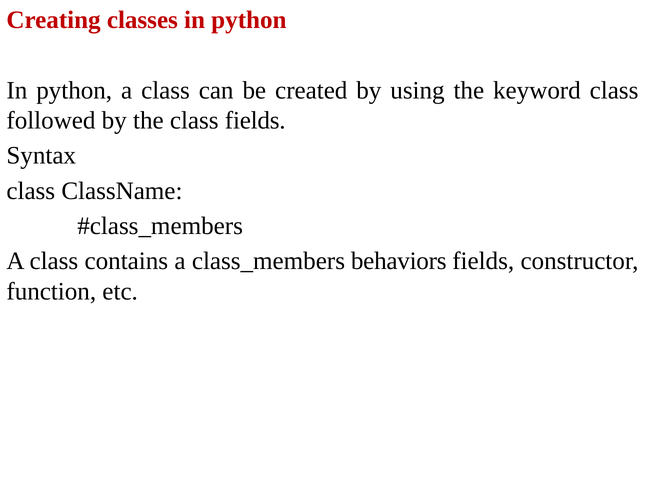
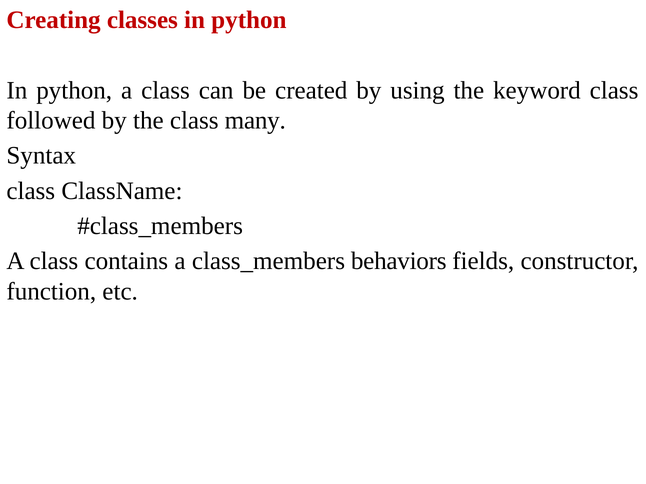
class fields: fields -> many
